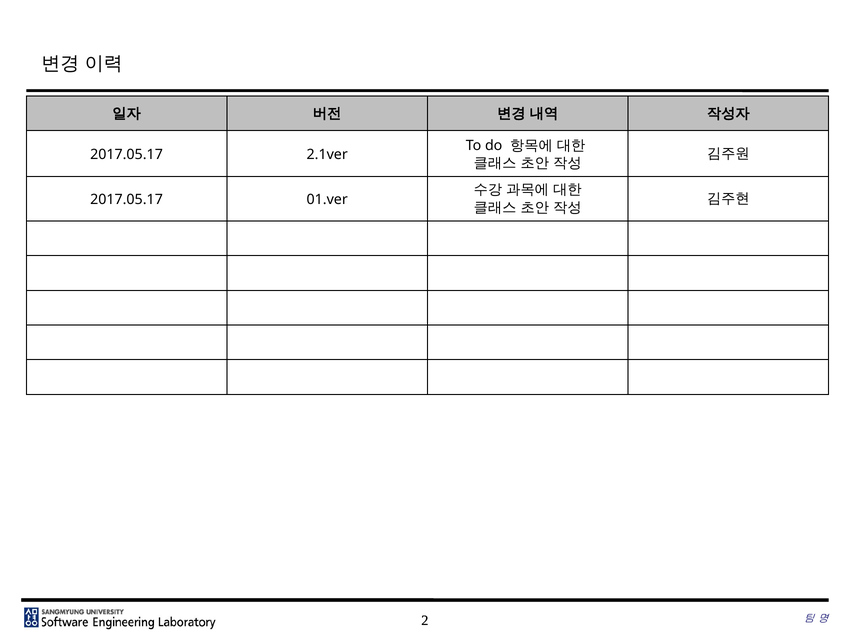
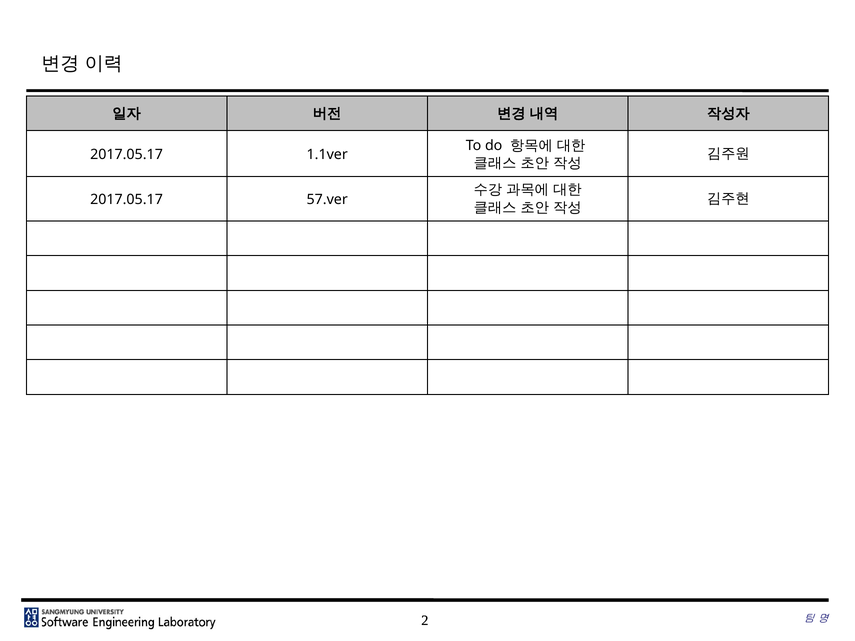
2.1ver: 2.1ver -> 1.1ver
01.ver: 01.ver -> 57.ver
